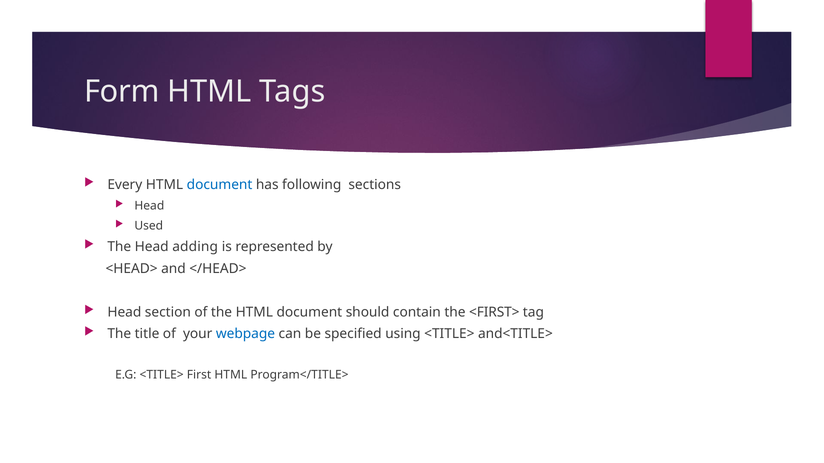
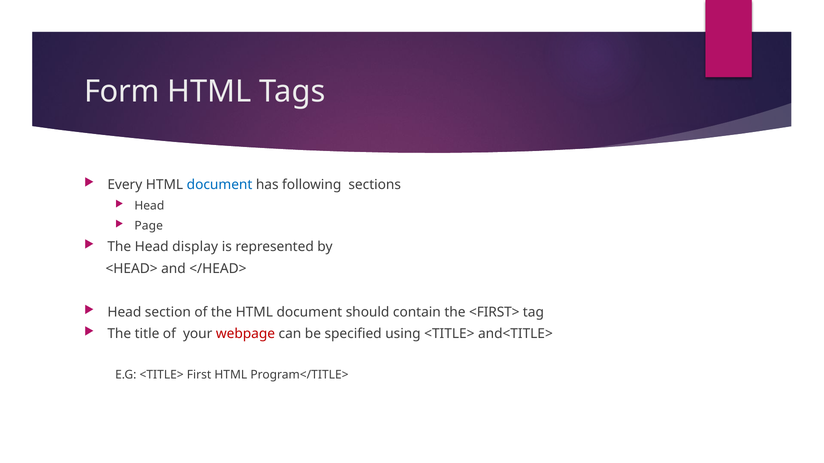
Used: Used -> Page
adding: adding -> display
webpage colour: blue -> red
